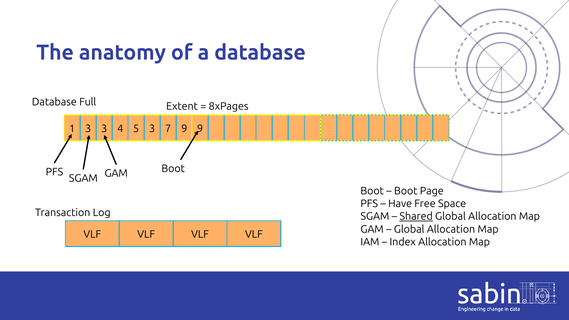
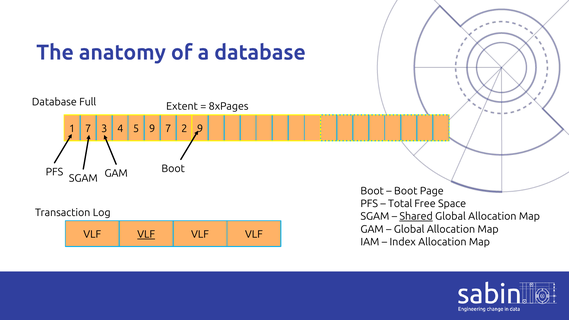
1 3: 3 -> 7
5 3: 3 -> 9
7 9: 9 -> 2
Have: Have -> Total
VLF at (146, 234) underline: none -> present
